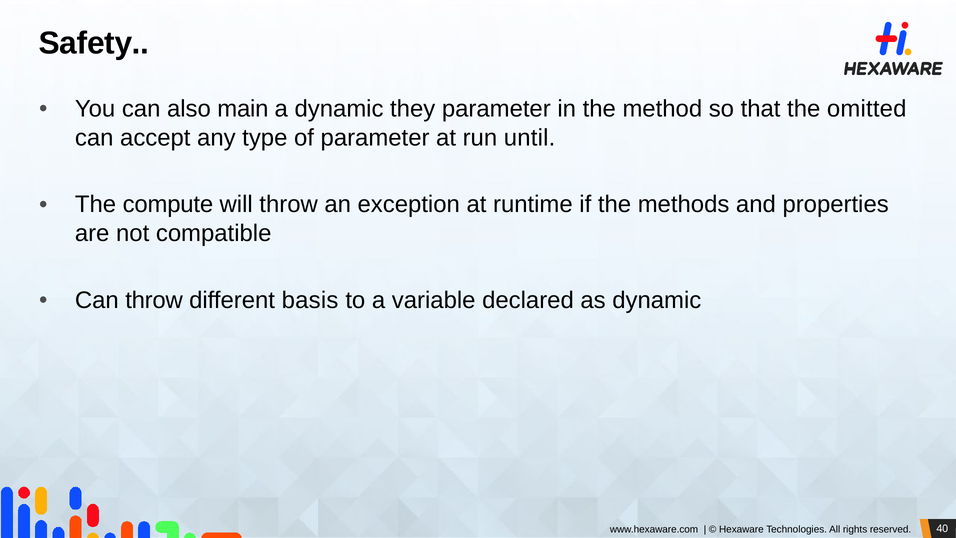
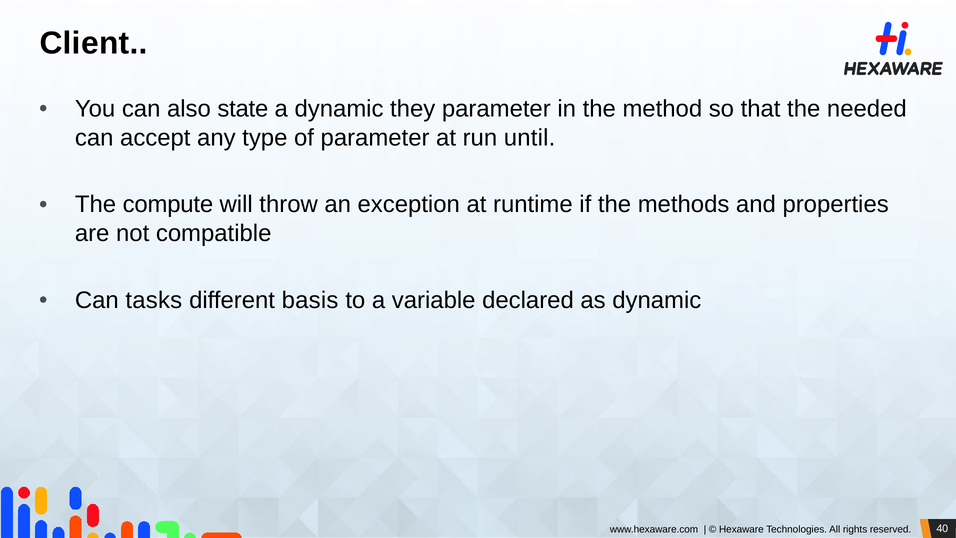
Safety: Safety -> Client
main: main -> state
omitted: omitted -> needed
Can throw: throw -> tasks
